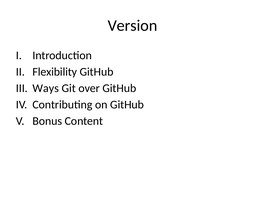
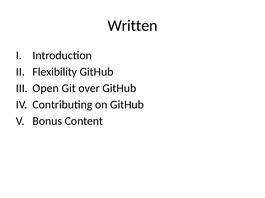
Version: Version -> Written
Ways: Ways -> Open
